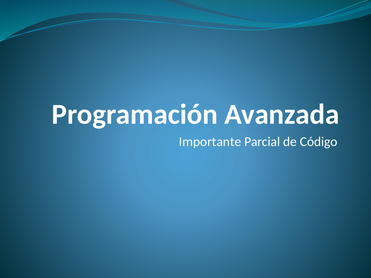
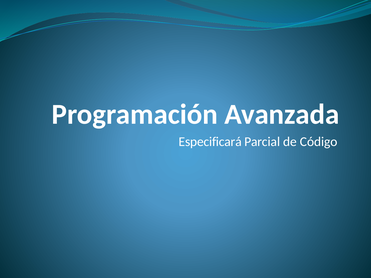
Importante: Importante -> Especificará
